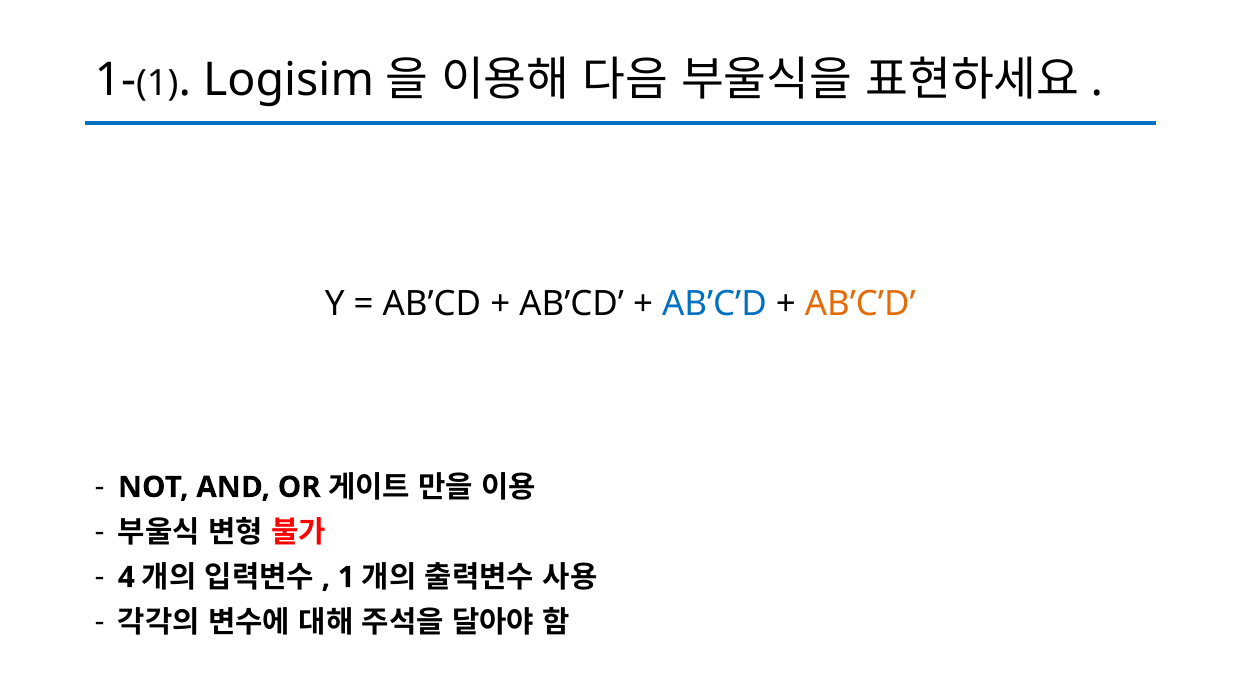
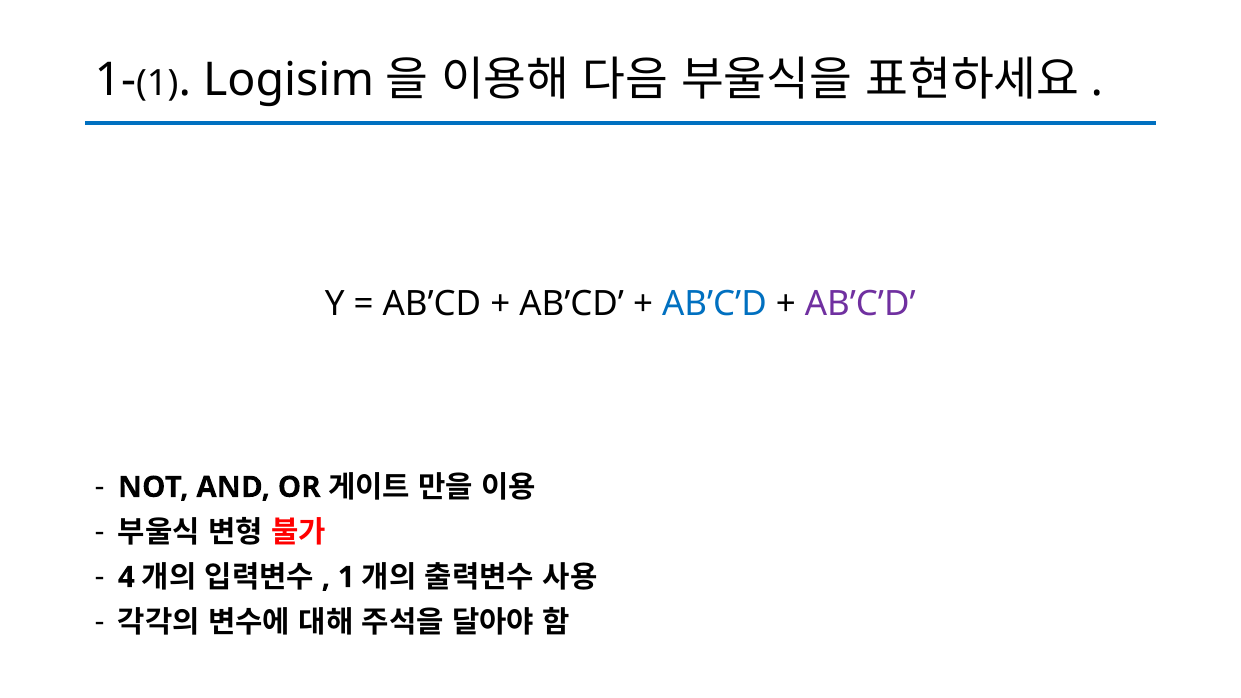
AB’C’D at (860, 304) colour: orange -> purple
